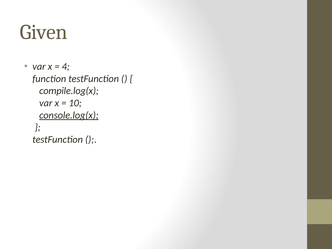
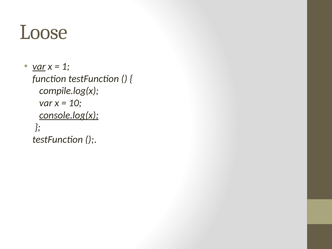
Given: Given -> Loose
var at (39, 67) underline: none -> present
4: 4 -> 1
